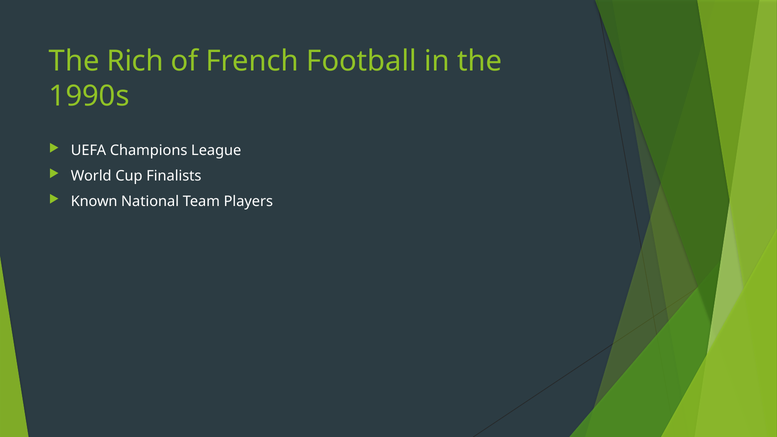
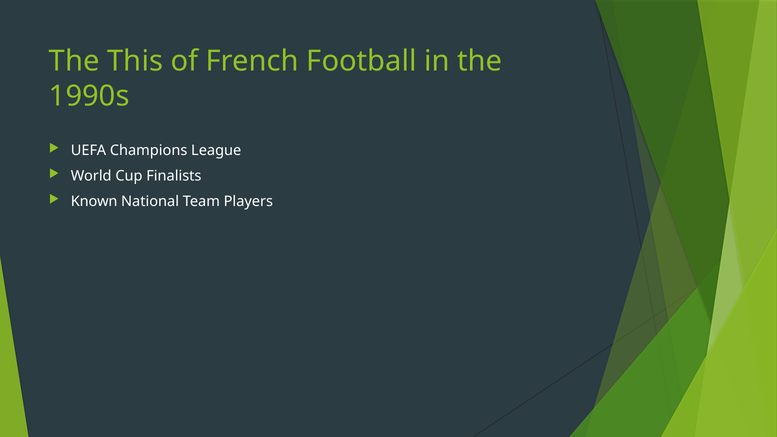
Rich: Rich -> This
